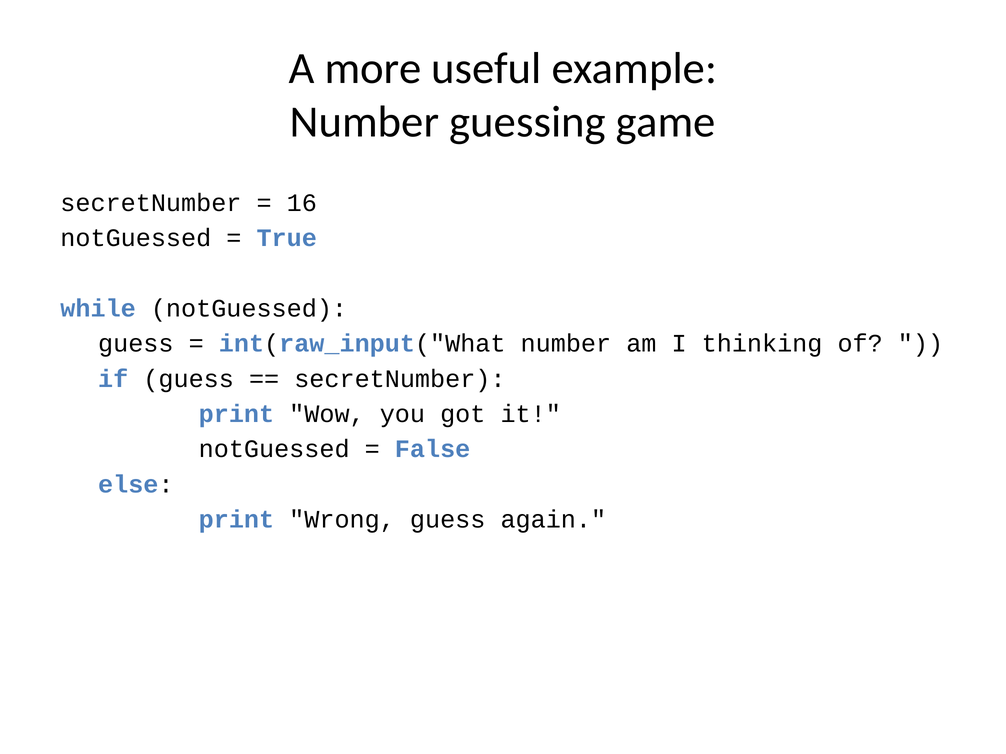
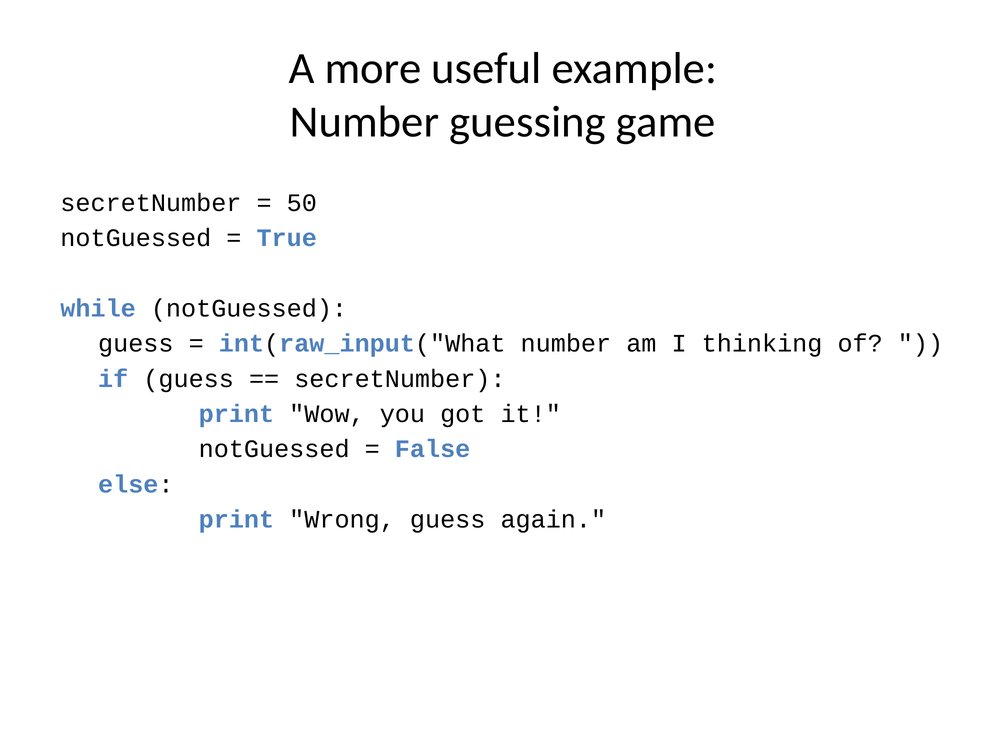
16: 16 -> 50
